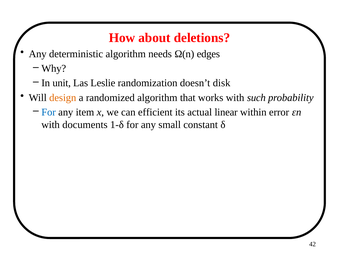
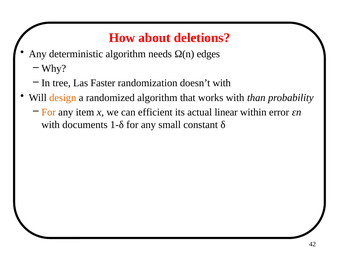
unit: unit -> tree
Leslie: Leslie -> Faster
doesn’t disk: disk -> with
such: such -> than
For at (49, 112) colour: blue -> orange
